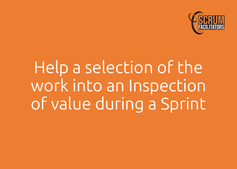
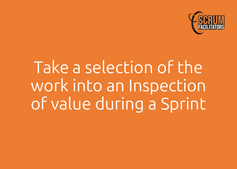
Help: Help -> Take
